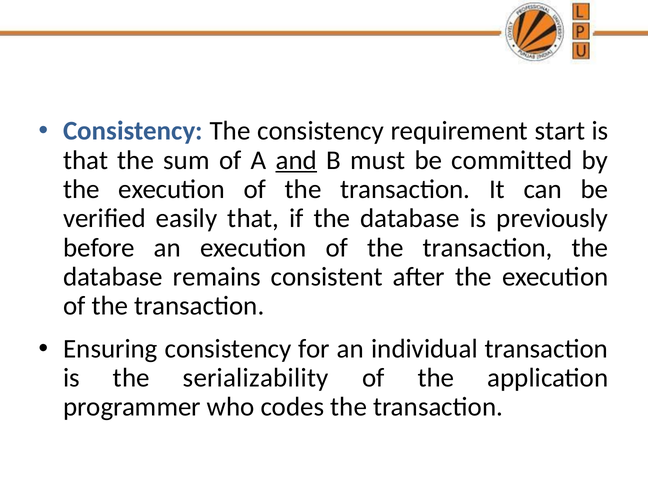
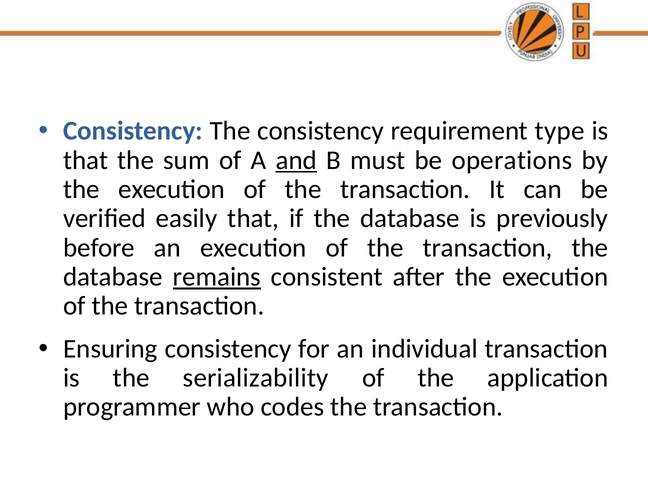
start: start -> type
committed: committed -> operations
remains underline: none -> present
